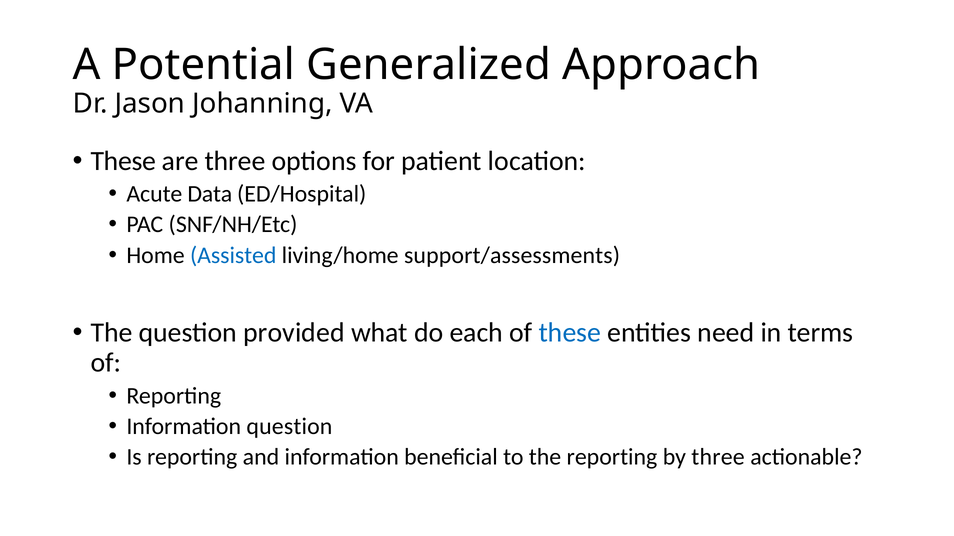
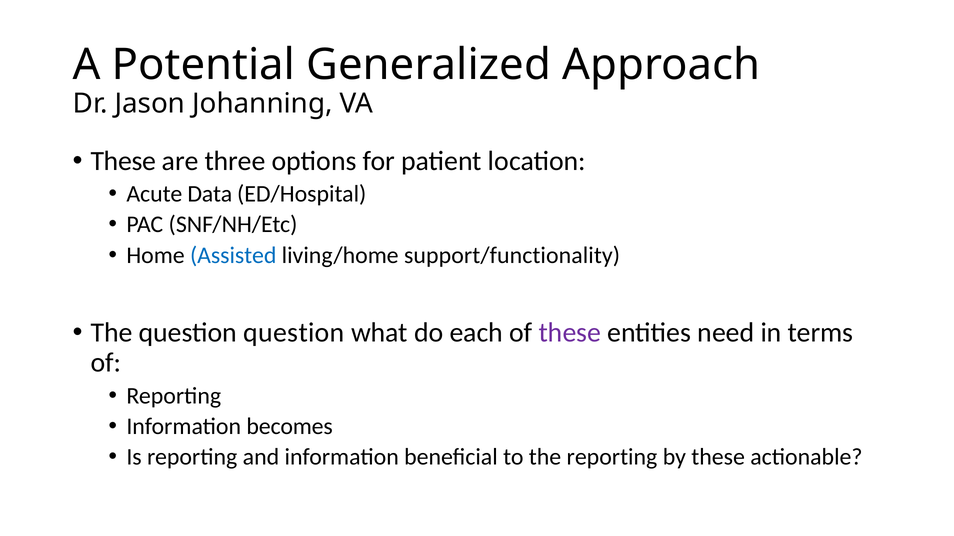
support/assessments: support/assessments -> support/functionality
question provided: provided -> question
these at (570, 333) colour: blue -> purple
Information question: question -> becomes
by three: three -> these
